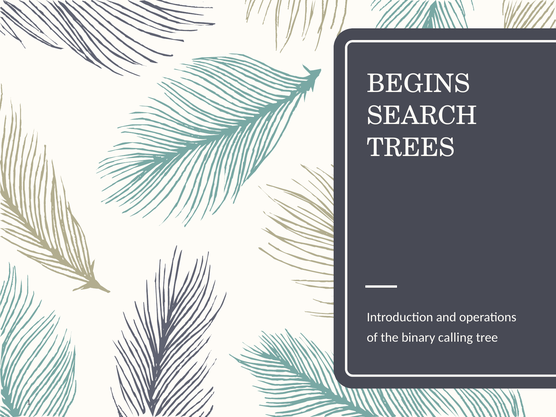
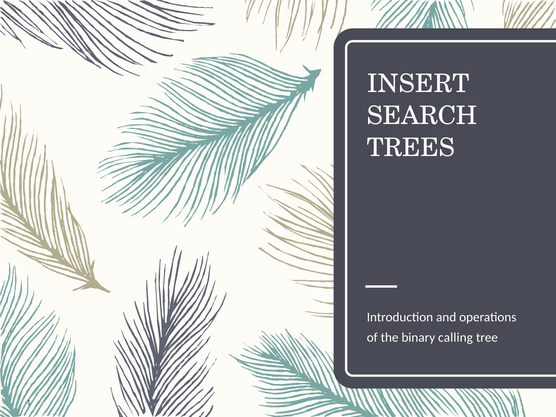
BEGINS: BEGINS -> INSERT
